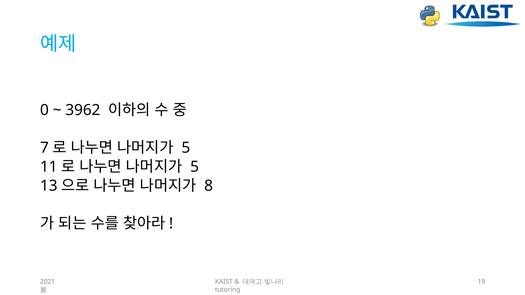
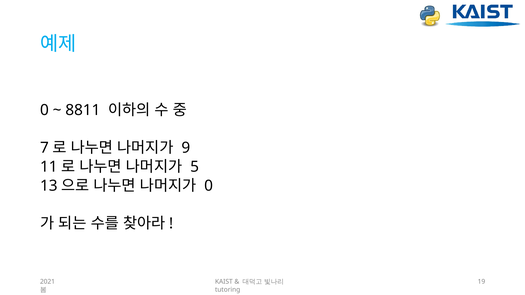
3962: 3962 -> 8811
5 at (186, 148): 5 -> 9
8 at (209, 186): 8 -> 0
